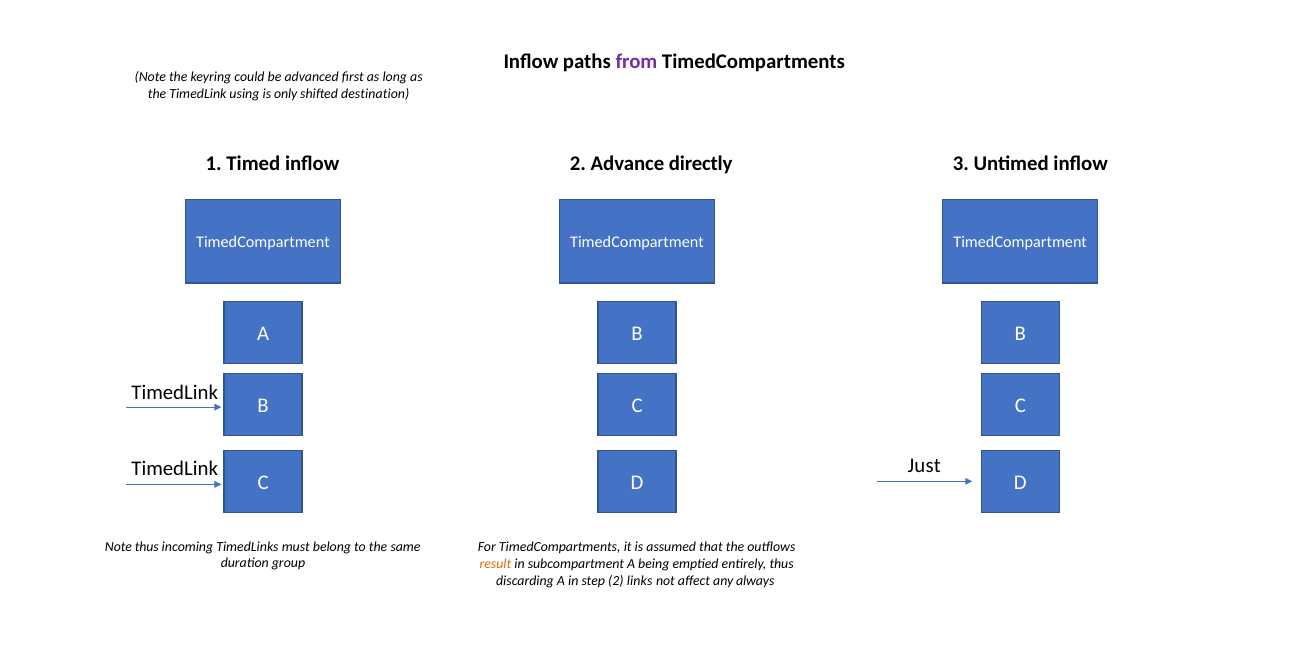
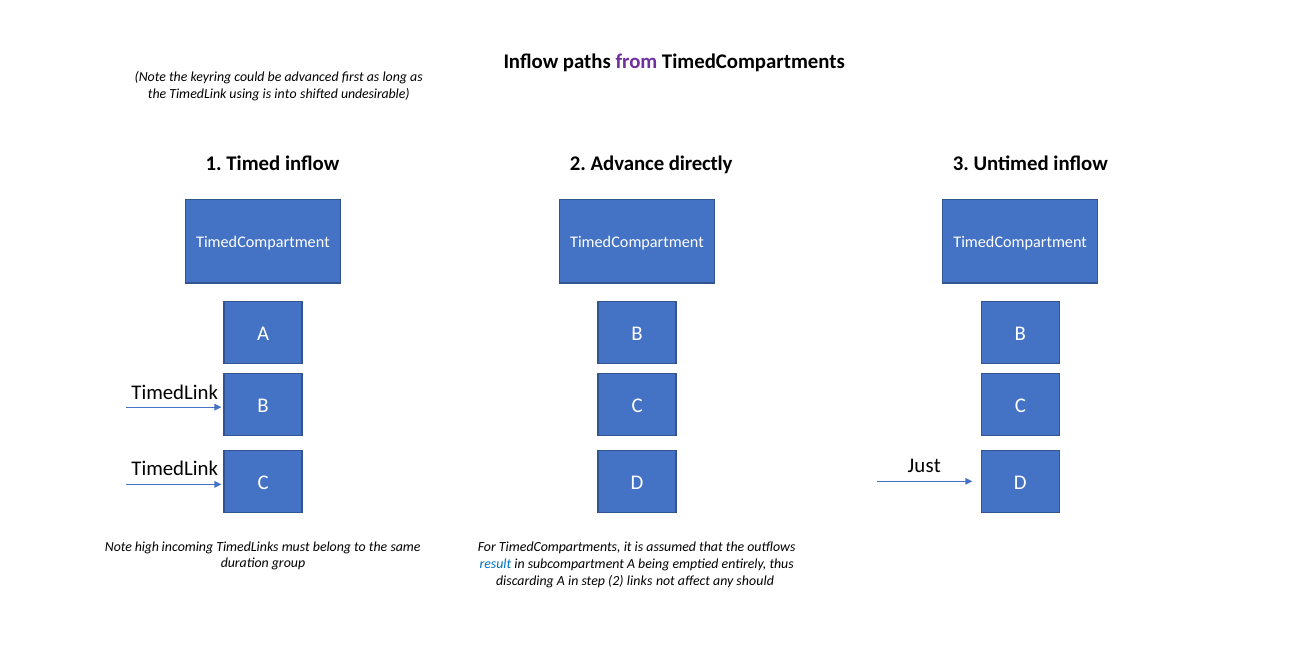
only: only -> into
destination: destination -> undesirable
Note thus: thus -> high
result colour: orange -> blue
always: always -> should
